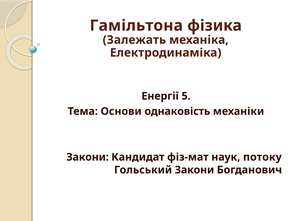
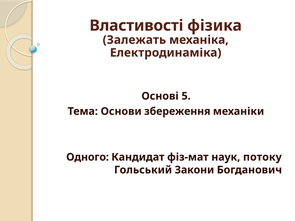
Гамільтона: Гамільтона -> Властивості
Енергії: Енергії -> Основі
однаковість: однаковість -> збереження
Закони at (88, 157): Закони -> Одного
